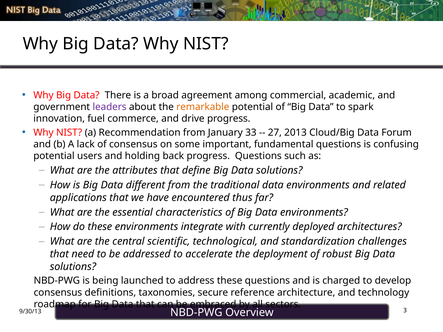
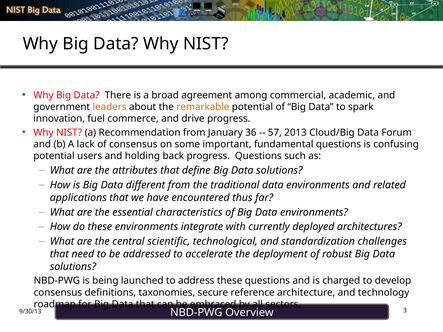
leaders colour: purple -> orange
33: 33 -> 36
27: 27 -> 57
